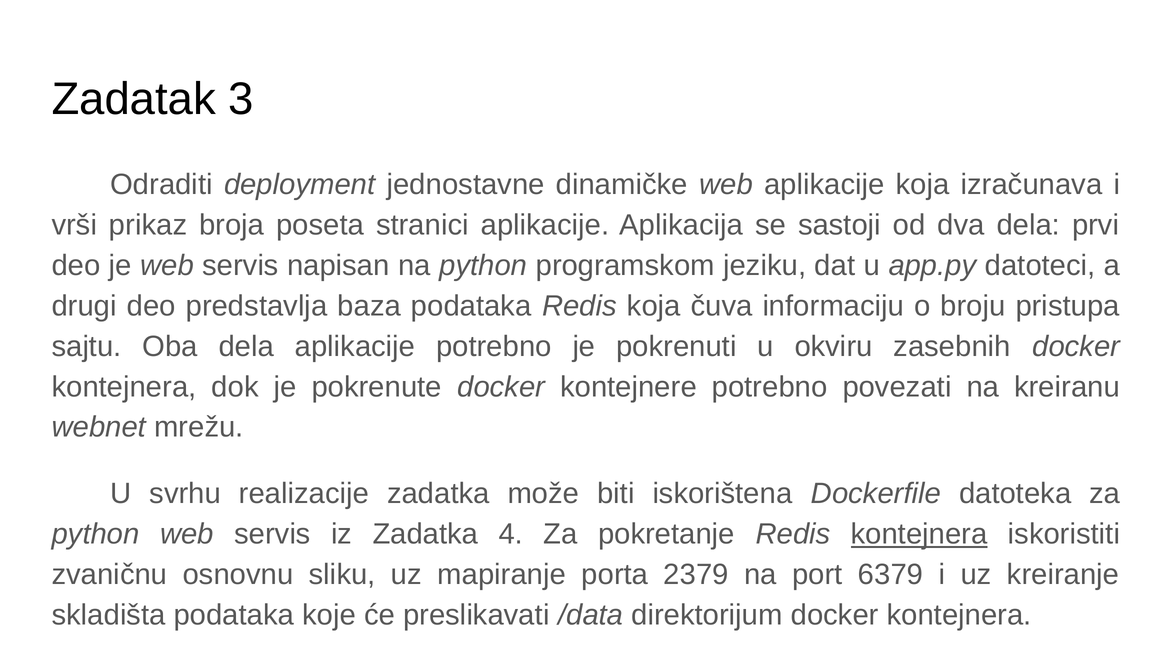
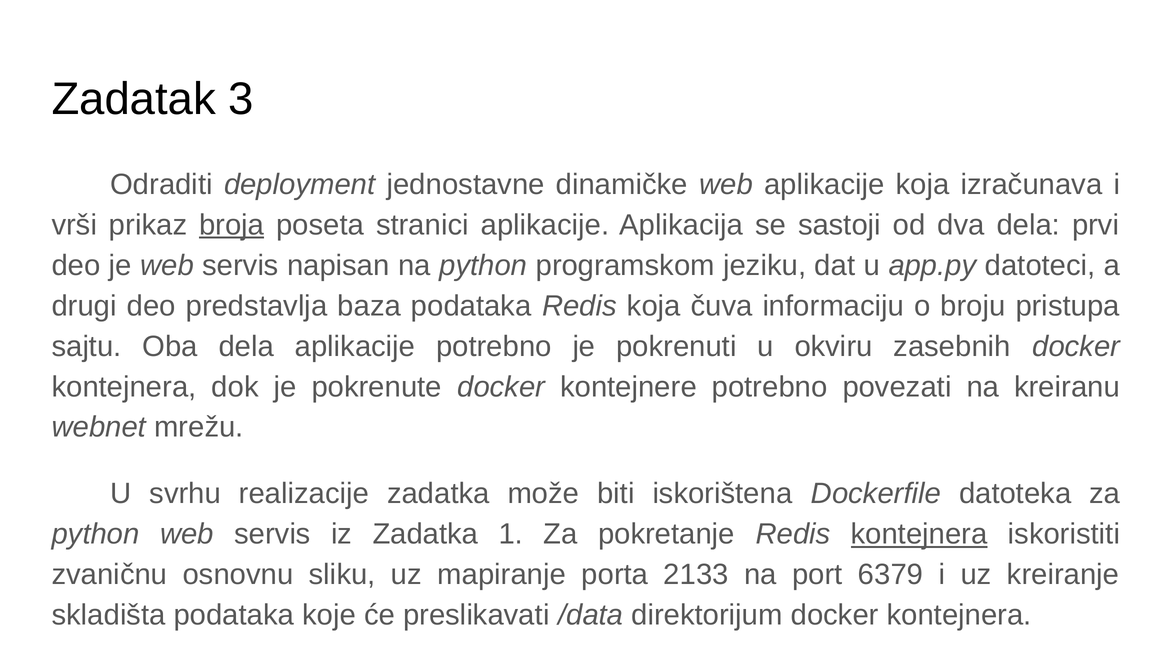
broja underline: none -> present
4: 4 -> 1
2379: 2379 -> 2133
